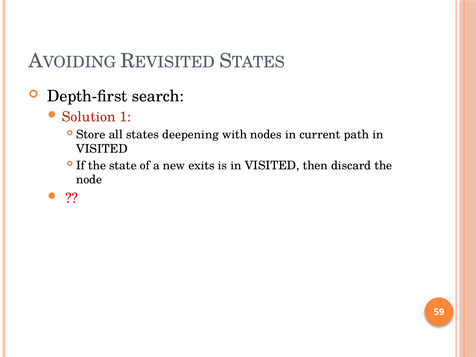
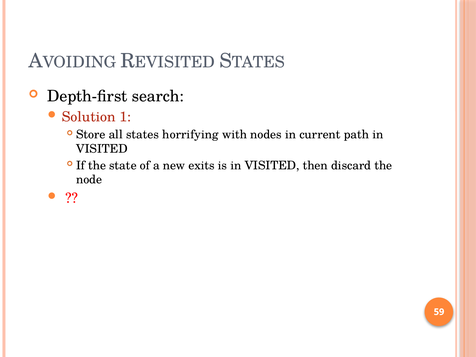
deepening: deepening -> horrifying
